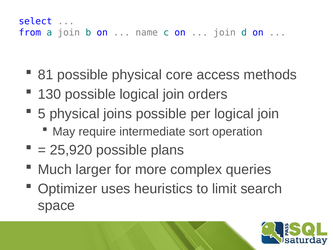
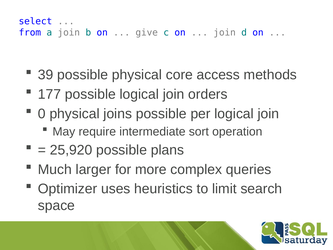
name: name -> give
81: 81 -> 39
130: 130 -> 177
5: 5 -> 0
